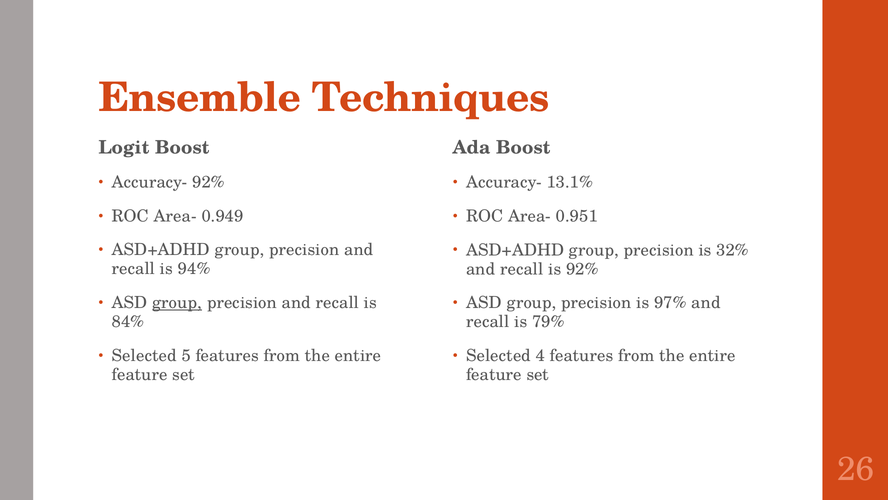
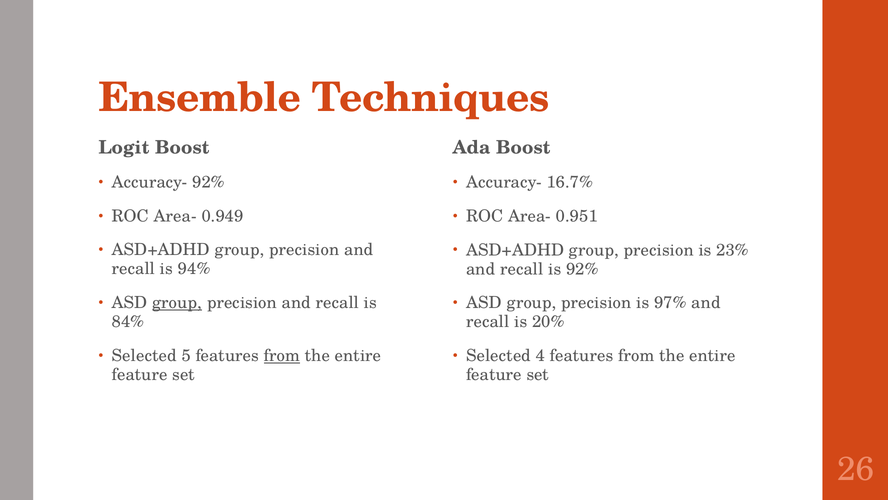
13.1%: 13.1% -> 16.7%
32%: 32% -> 23%
79%: 79% -> 20%
from at (282, 355) underline: none -> present
